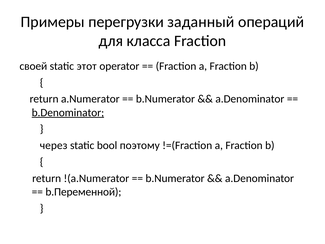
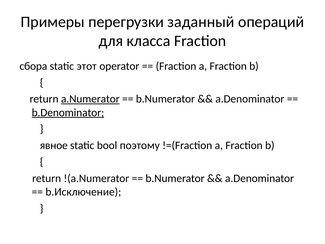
своей: своей -> сбора
a.Numerator underline: none -> present
через: через -> явное
b.Переменной: b.Переменной -> b.Исключение
